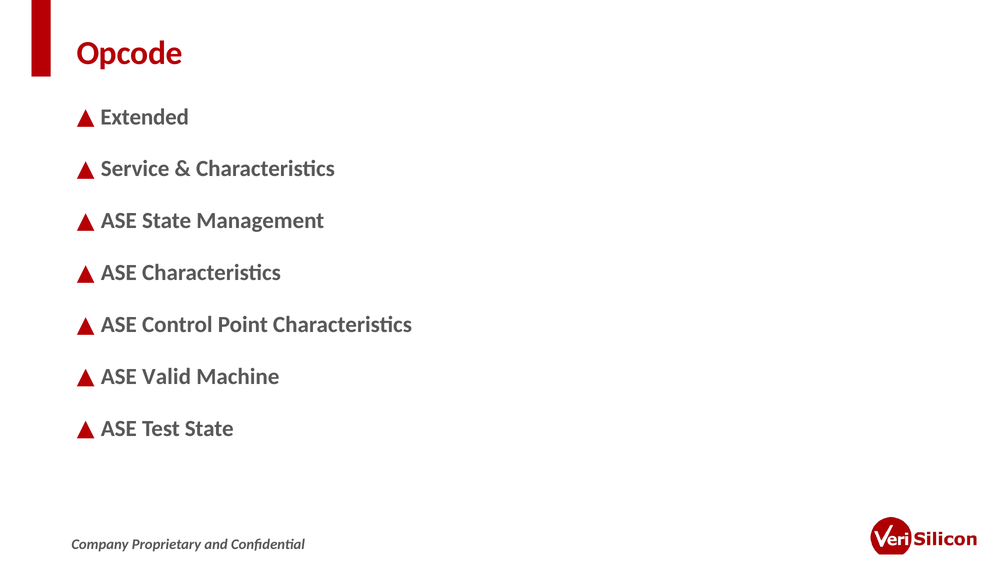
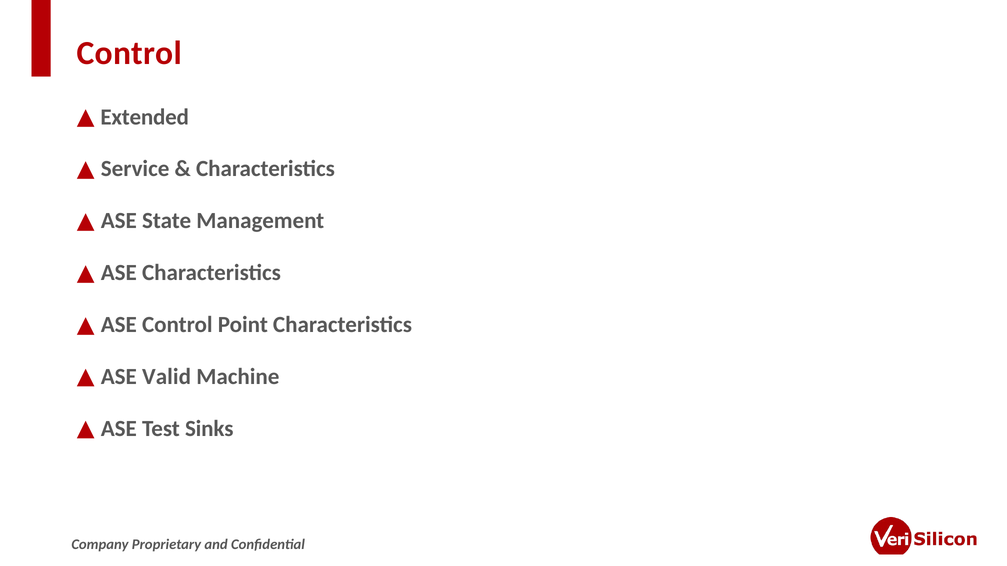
Opcode at (130, 53): Opcode -> Control
Test State: State -> Sinks
